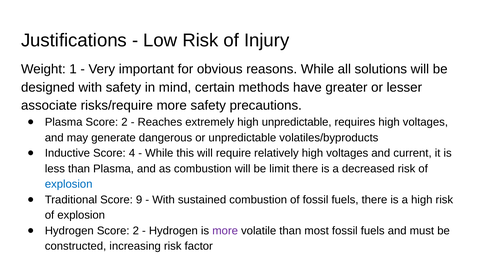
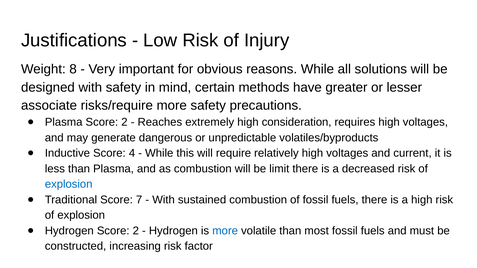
1: 1 -> 8
high unpredictable: unpredictable -> consideration
9: 9 -> 7
more at (225, 231) colour: purple -> blue
